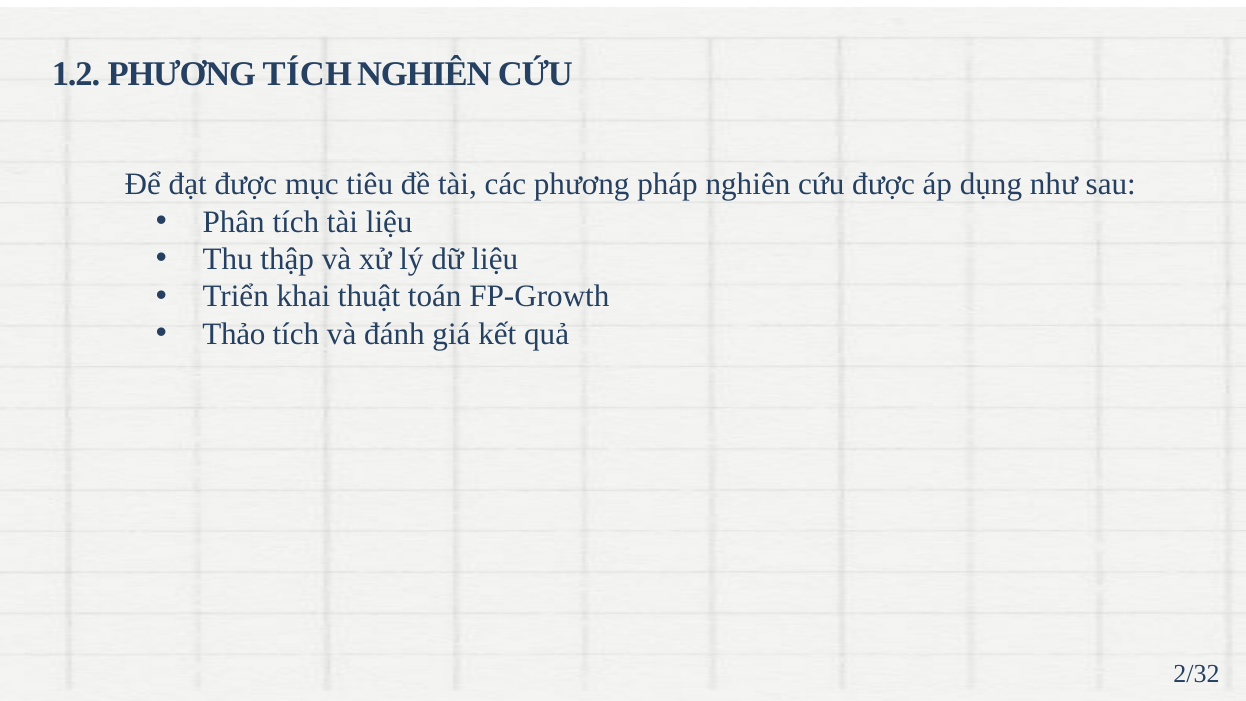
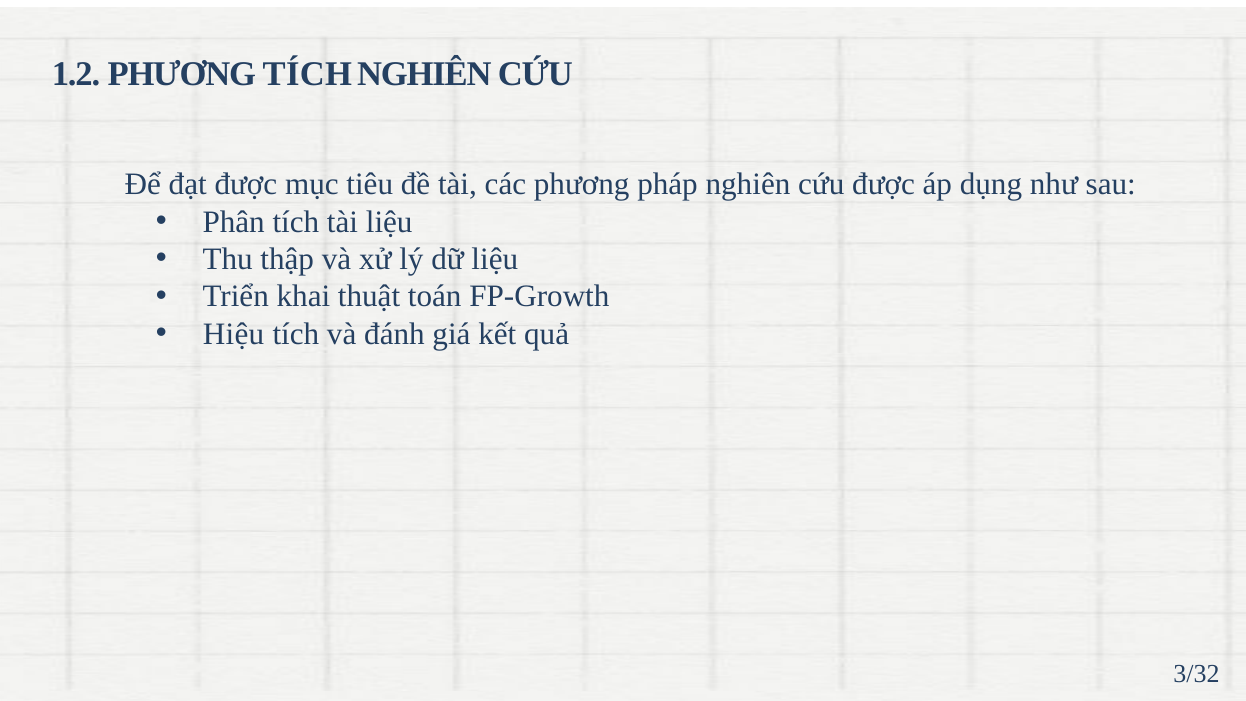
Thảo: Thảo -> Hiệu
2/32: 2/32 -> 3/32
